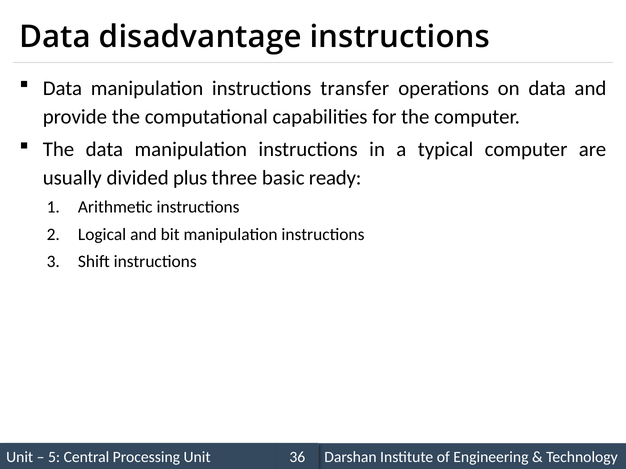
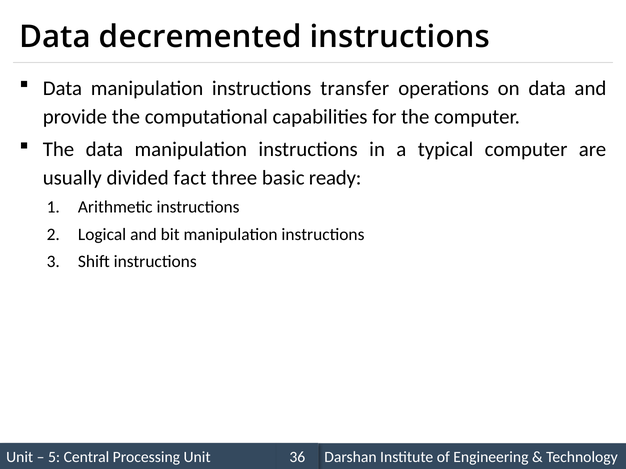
disadvantage: disadvantage -> decremented
plus: plus -> fact
